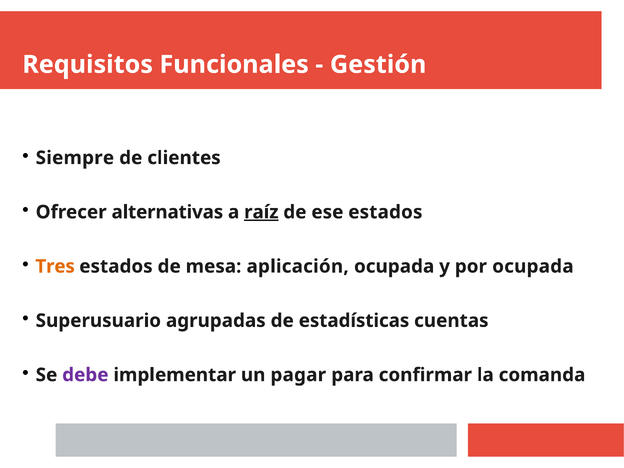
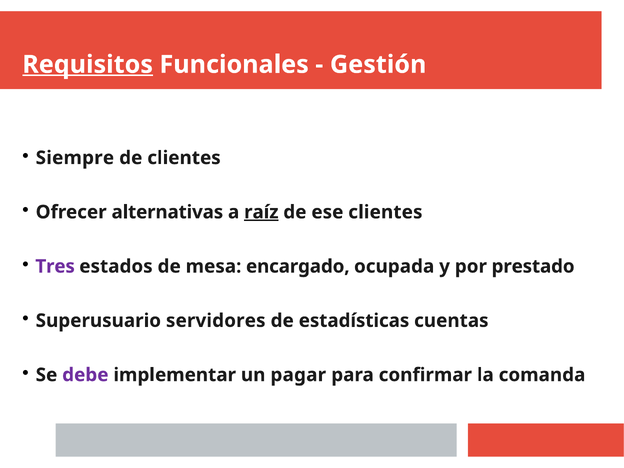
Requisitos underline: none -> present
ese estados: estados -> clientes
Tres colour: orange -> purple
aplicación: aplicación -> encargado
por ocupada: ocupada -> prestado
agrupadas: agrupadas -> servidores
